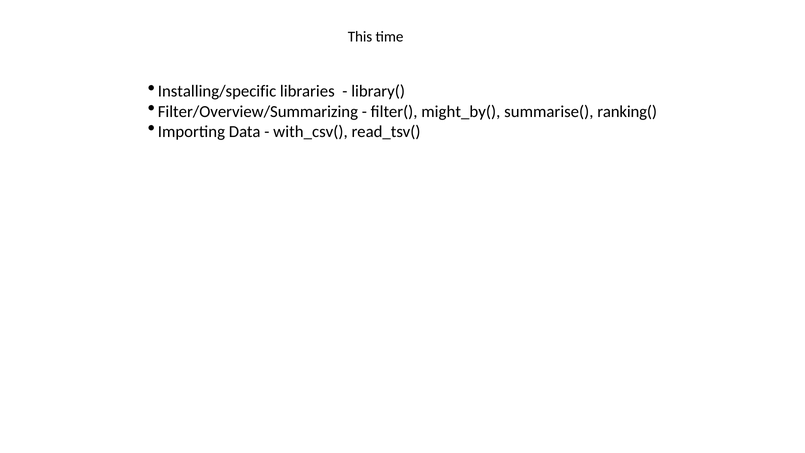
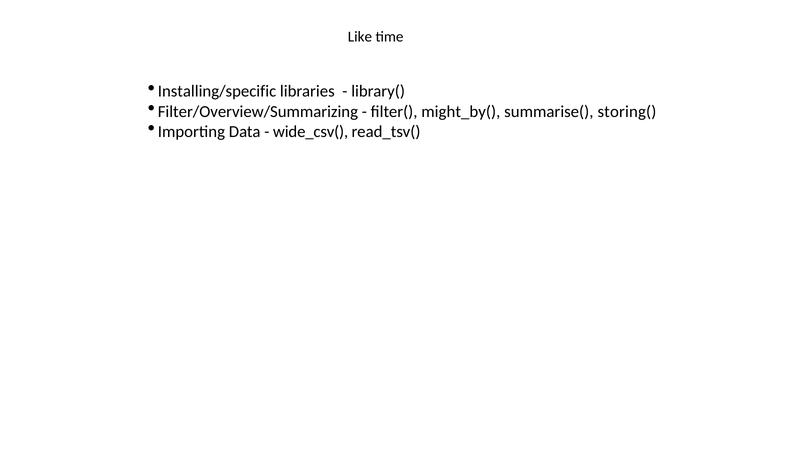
This: This -> Like
ranking(: ranking( -> storing(
with_csv(: with_csv( -> wide_csv(
